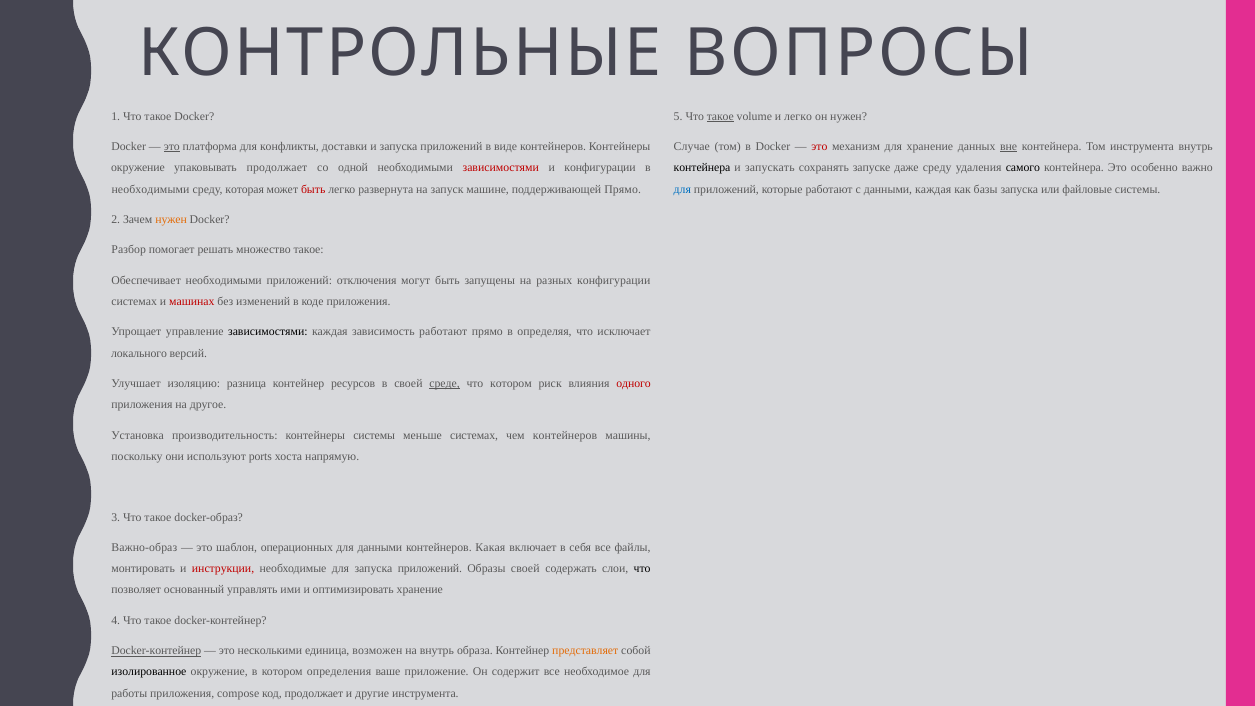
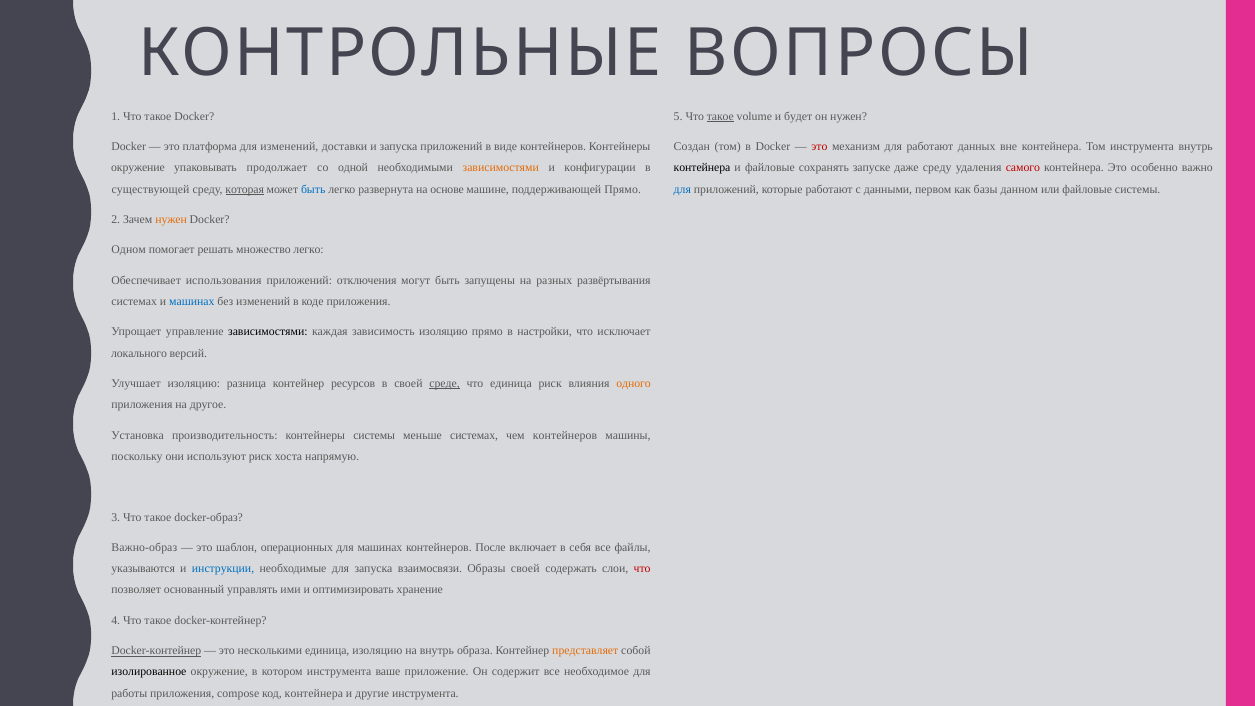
и легко: легко -> будет
это at (172, 147) underline: present -> none
для конфликты: конфликты -> изменений
Случае: Случае -> Создан
для хранение: хранение -> работают
вне underline: present -> none
зависимостями at (501, 168) colour: red -> orange
и запускать: запускать -> файловые
самого colour: black -> red
необходимыми at (151, 189): необходимыми -> существующей
которая underline: none -> present
быть at (313, 189) colour: red -> blue
запуск: запуск -> основе
данными каждая: каждая -> первом
базы запуска: запуска -> данном
Разбор: Разбор -> Одном
множество такое: такое -> легко
Обеспечивает необходимыми: необходимыми -> использования
разных конфигурации: конфигурации -> развёртывания
машинах at (192, 302) colour: red -> blue
зависимость работают: работают -> изоляцию
определяя: определяя -> настройки
что котором: котором -> единица
одного colour: red -> orange
используют ports: ports -> риск
для данными: данными -> машинах
Какая: Какая -> После
монтировать: монтировать -> указываются
инструкции colour: red -> blue
для запуска приложений: приложений -> взаимосвязи
что at (642, 569) colour: black -> red
единица возможен: возможен -> изоляцию
котором определения: определения -> инструмента
код продолжает: продолжает -> контейнера
